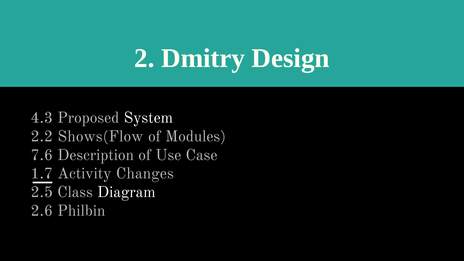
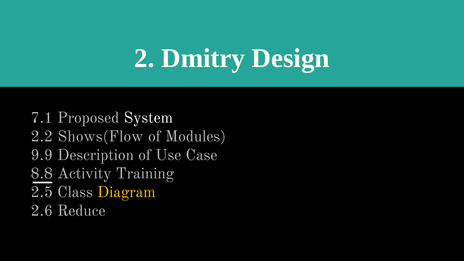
4.3: 4.3 -> 7.1
7.6: 7.6 -> 9.9
1.7: 1.7 -> 8.8
Changes: Changes -> Training
Diagram colour: white -> yellow
Philbin: Philbin -> Reduce
